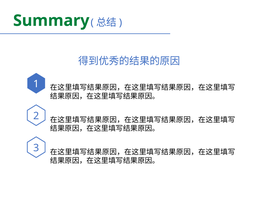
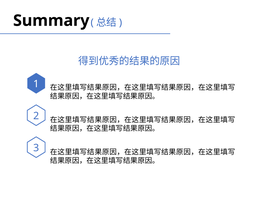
Summary colour: green -> black
